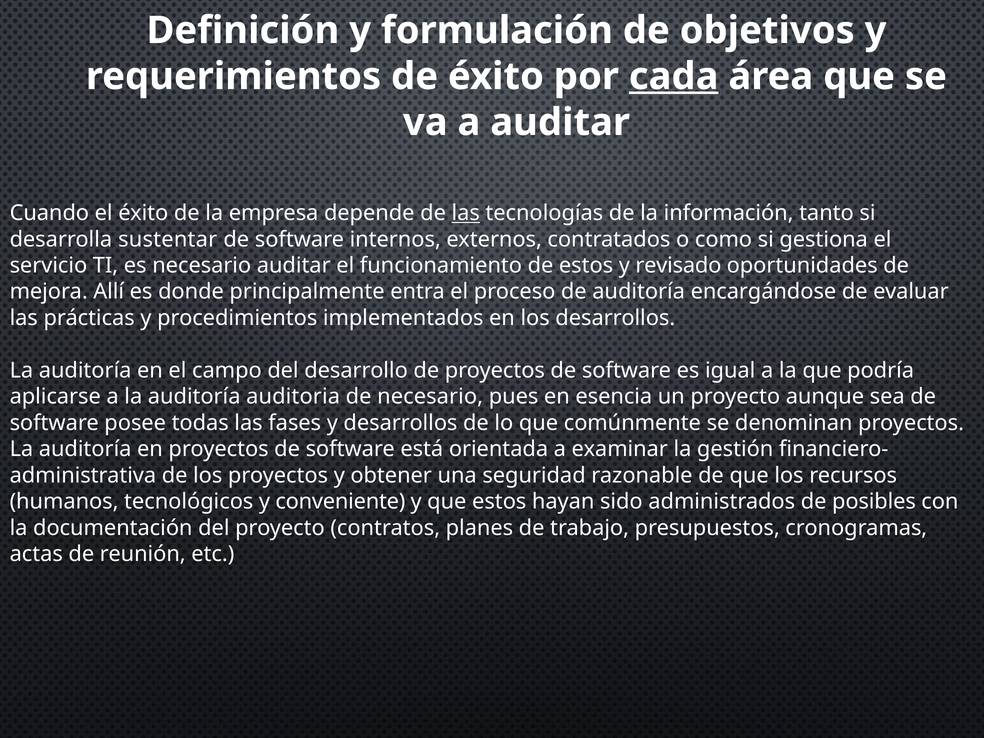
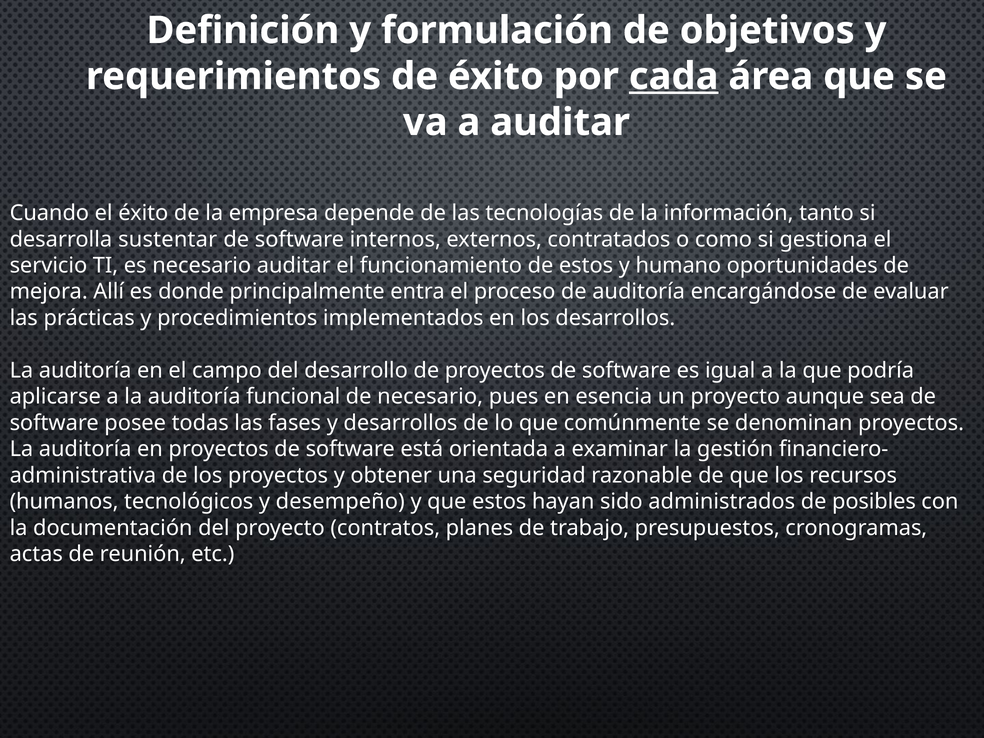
las at (466, 213) underline: present -> none
revisado: revisado -> humano
auditoria: auditoria -> funcional
conveniente: conveniente -> desempeño
